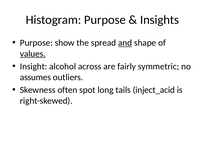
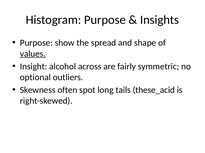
and underline: present -> none
assumes: assumes -> optional
inject_acid: inject_acid -> these_acid
